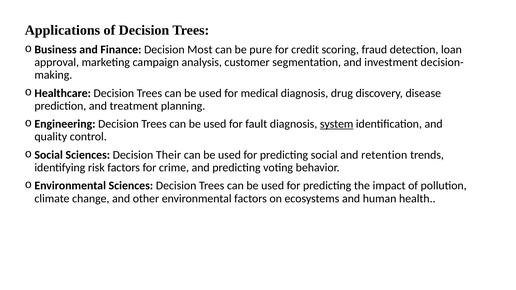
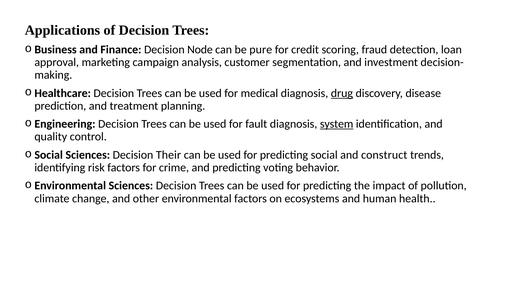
Most: Most -> Node
drug underline: none -> present
retention: retention -> construct
